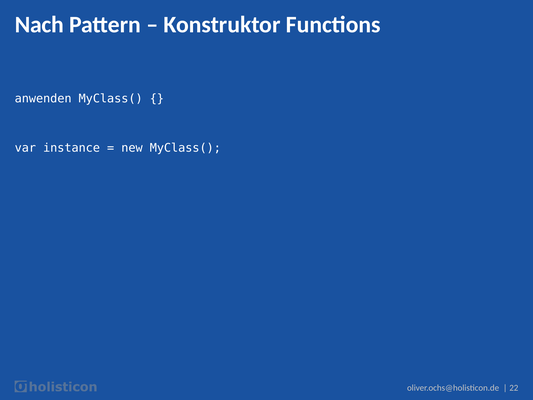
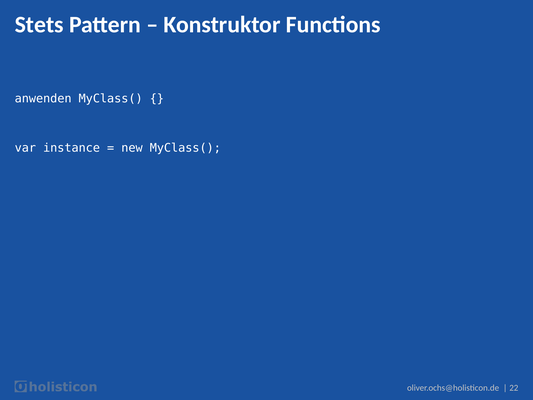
Nach: Nach -> Stets
